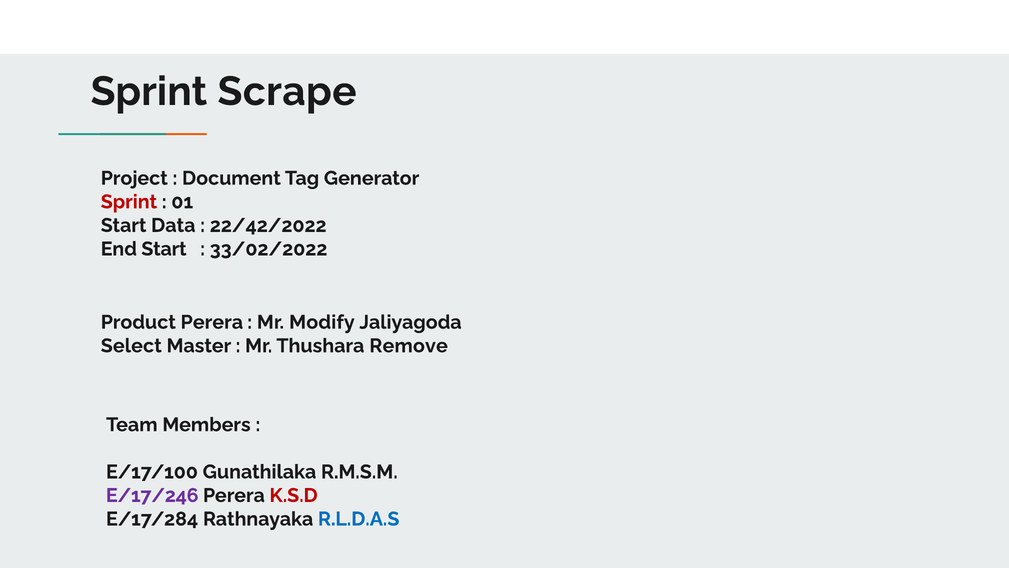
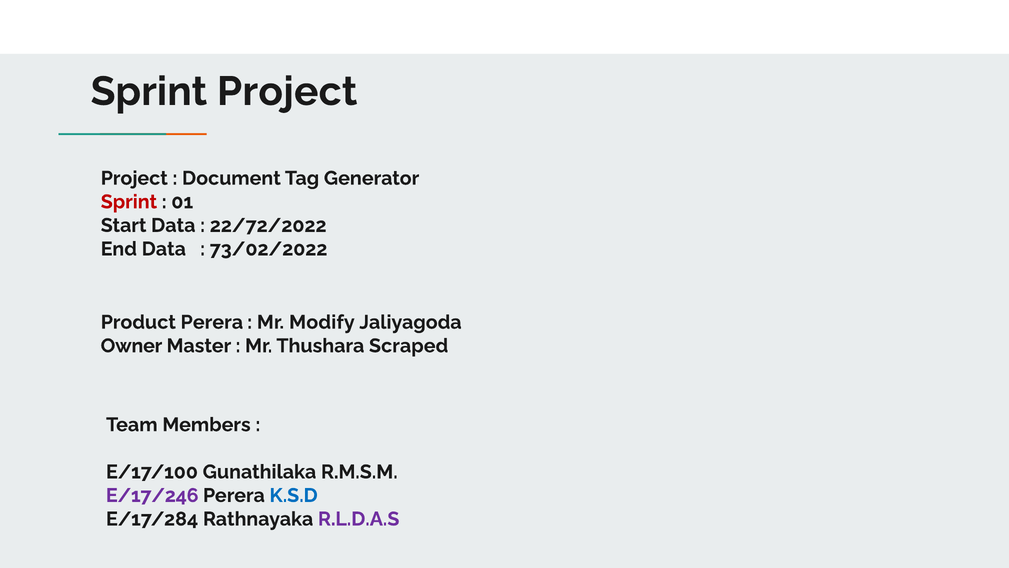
Sprint Scrape: Scrape -> Project
22/42/2022: 22/42/2022 -> 22/72/2022
End Start: Start -> Data
33/02/2022: 33/02/2022 -> 73/02/2022
Select: Select -> Owner
Remove: Remove -> Scraped
K.S.D colour: red -> blue
R.L.D.A.S colour: blue -> purple
